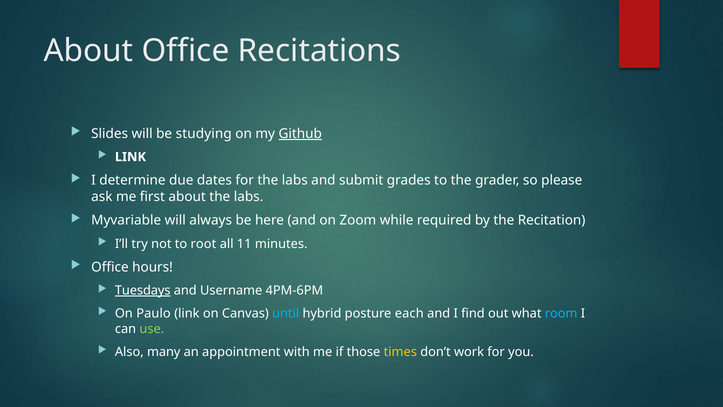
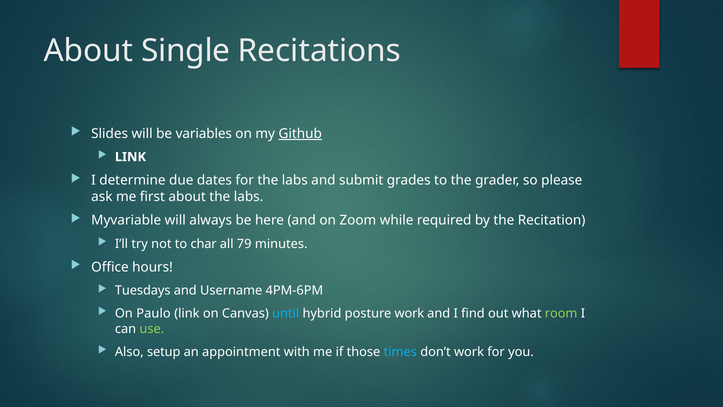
About Office: Office -> Single
studying: studying -> variables
root: root -> char
11: 11 -> 79
Tuesdays underline: present -> none
posture each: each -> work
room colour: light blue -> light green
many: many -> setup
times colour: yellow -> light blue
